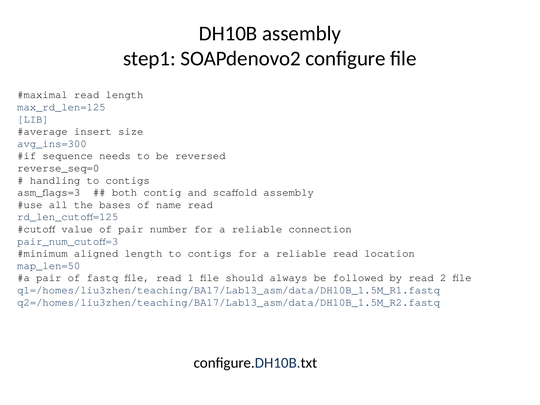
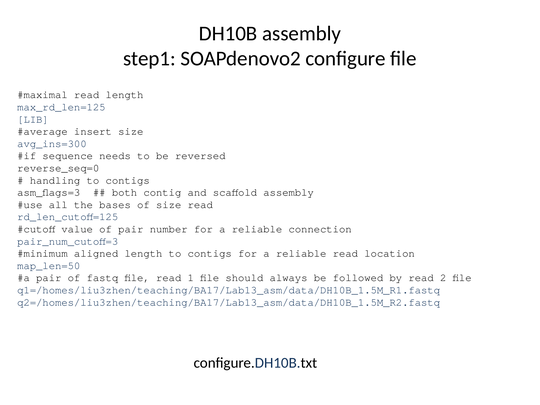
of name: name -> size
